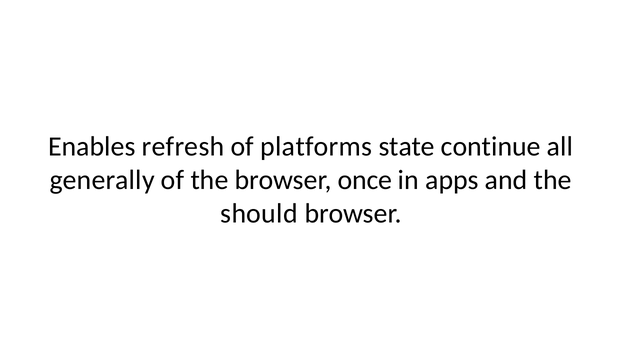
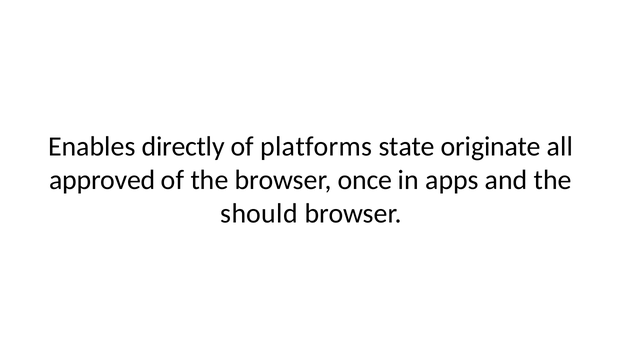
refresh: refresh -> directly
continue: continue -> originate
generally: generally -> approved
